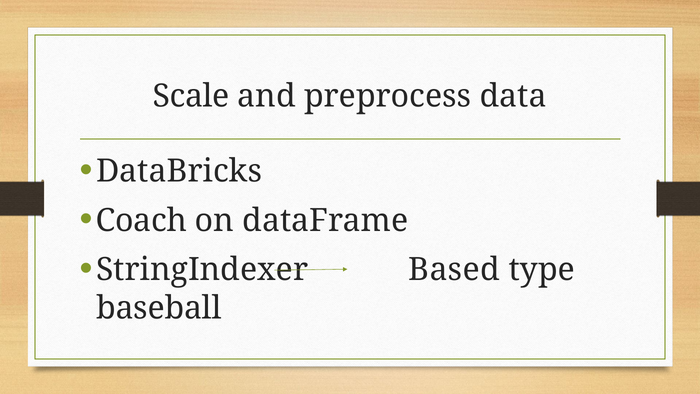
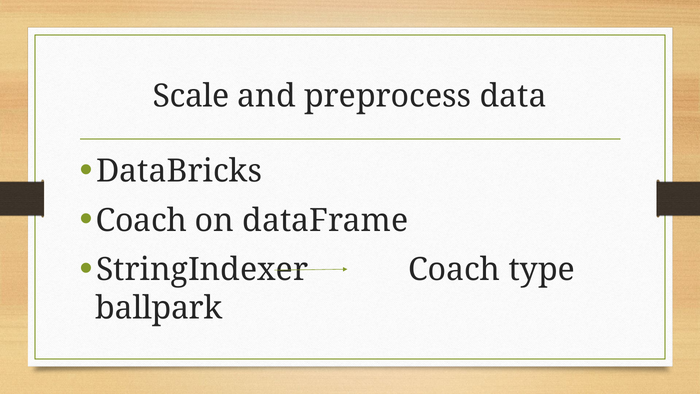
StringIndexer Based: Based -> Coach
baseball: baseball -> ballpark
